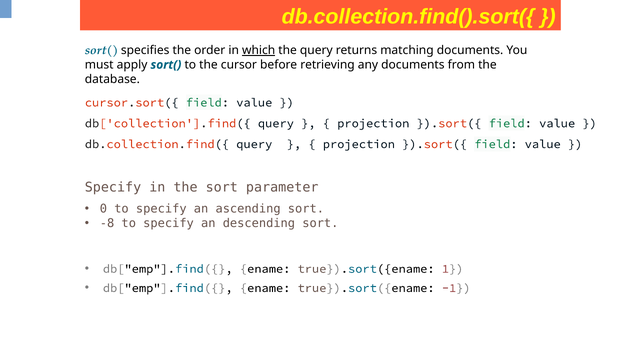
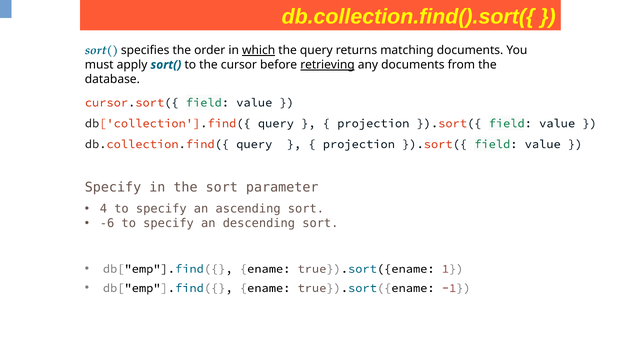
retrieving underline: none -> present
0: 0 -> 4
-8: -8 -> -6
